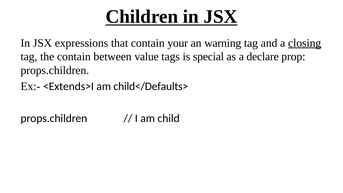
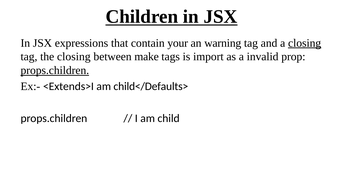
the contain: contain -> closing
value: value -> make
special: special -> import
declare: declare -> invalid
props.children at (55, 70) underline: none -> present
